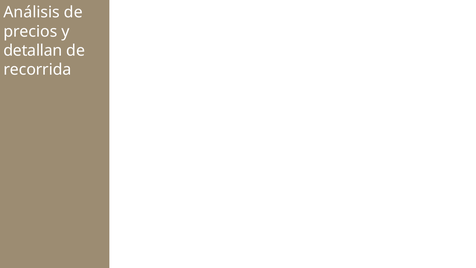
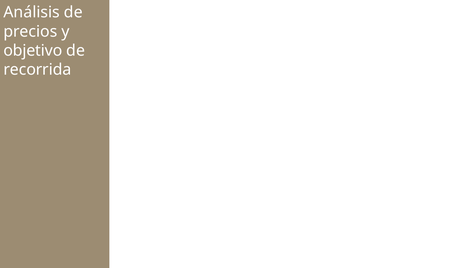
detallan: detallan -> objetivo
